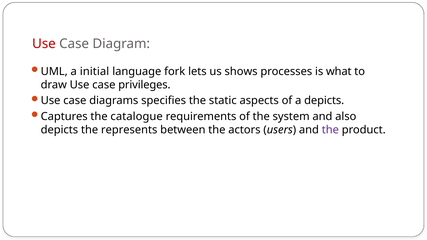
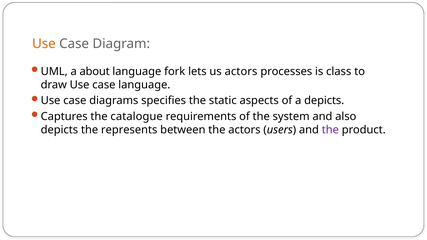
Use at (44, 44) colour: red -> orange
initial: initial -> about
us shows: shows -> actors
what: what -> class
case privileges: privileges -> language
